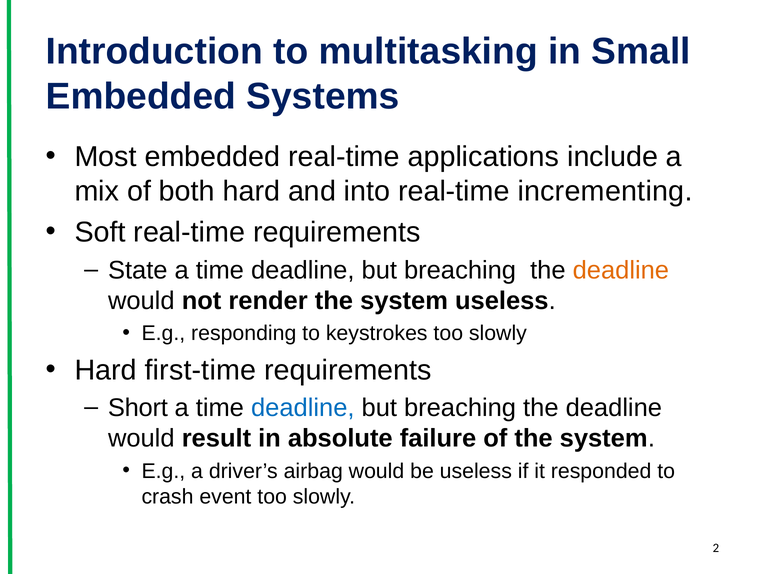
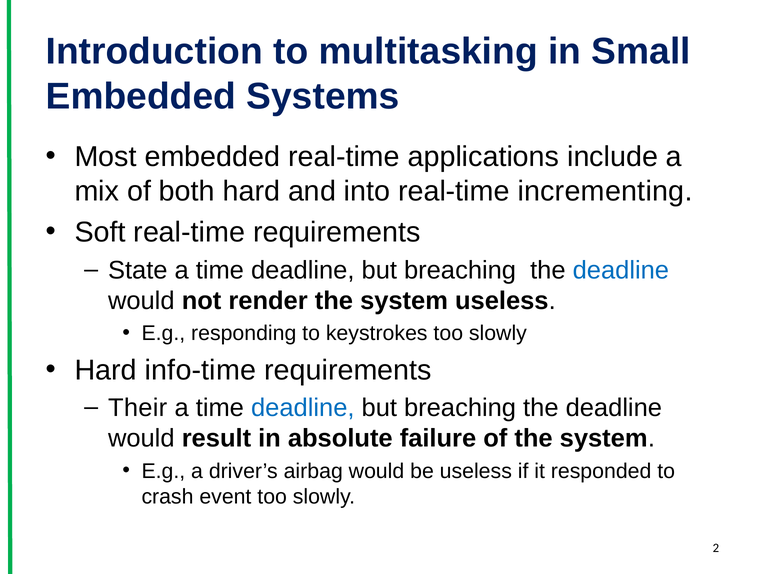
deadline at (621, 270) colour: orange -> blue
first-time: first-time -> info-time
Short: Short -> Their
